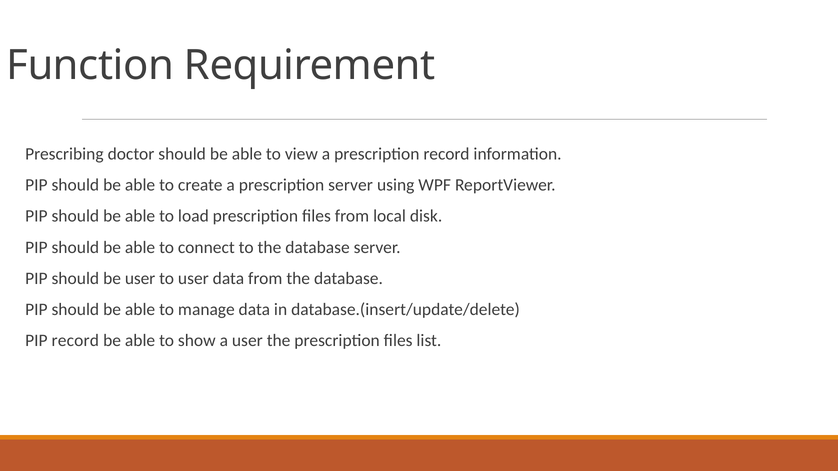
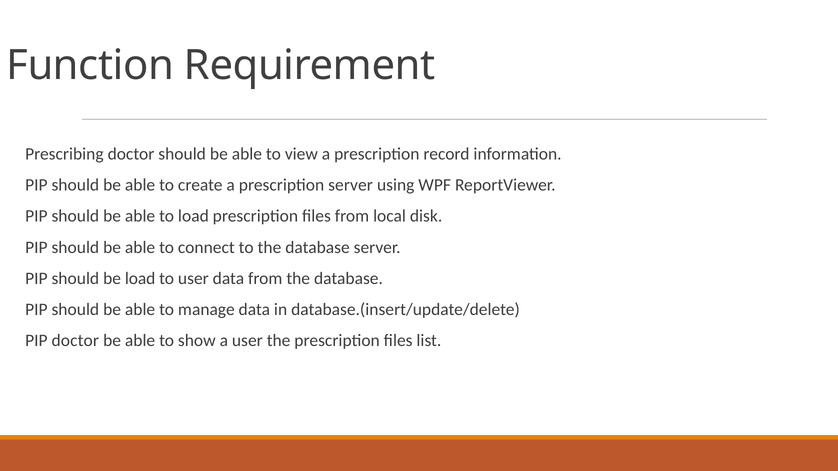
be user: user -> load
PIP record: record -> doctor
